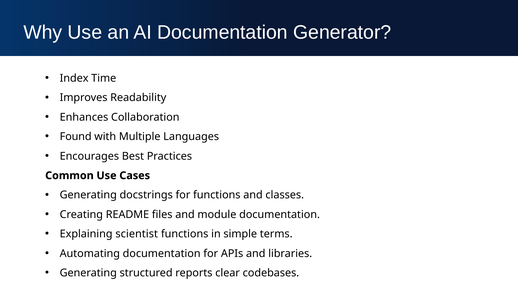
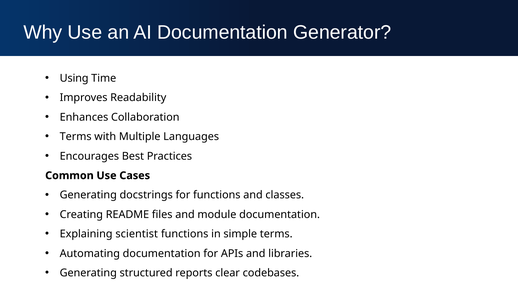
Index: Index -> Using
Found at (76, 136): Found -> Terms
